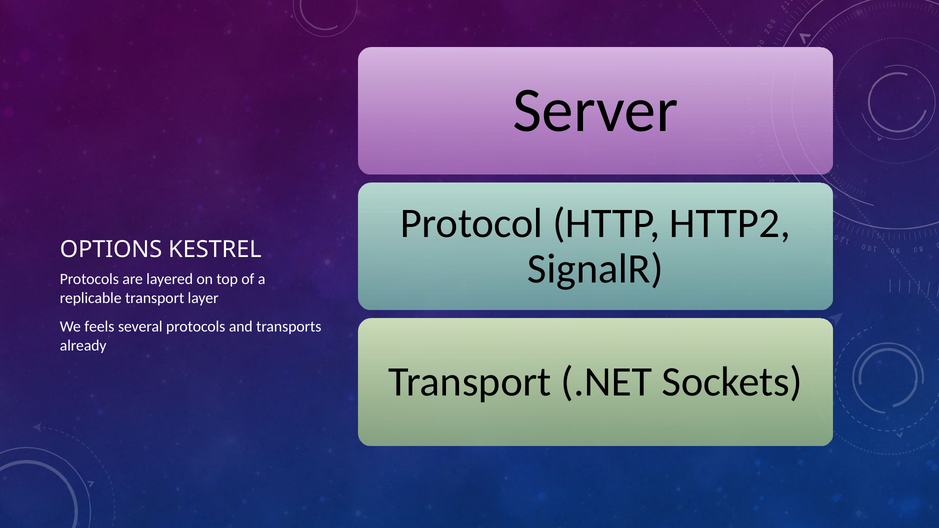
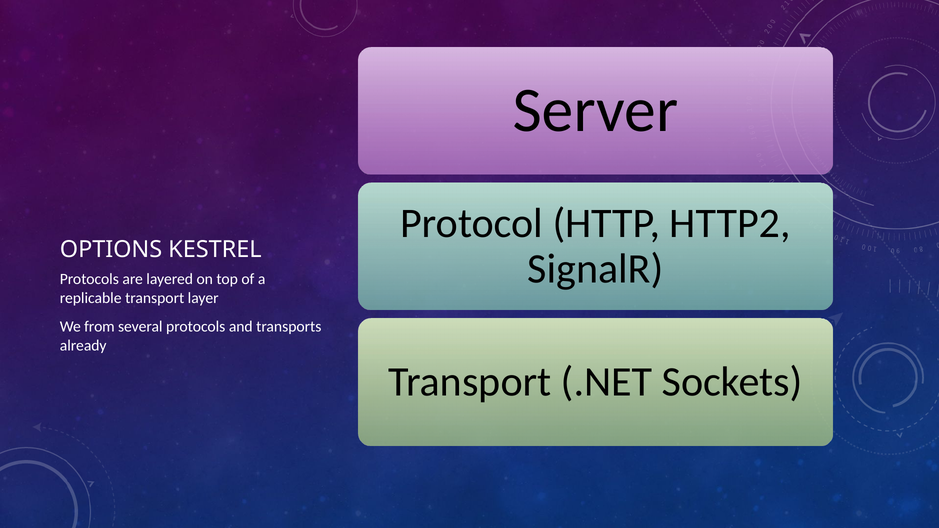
feels: feels -> from
